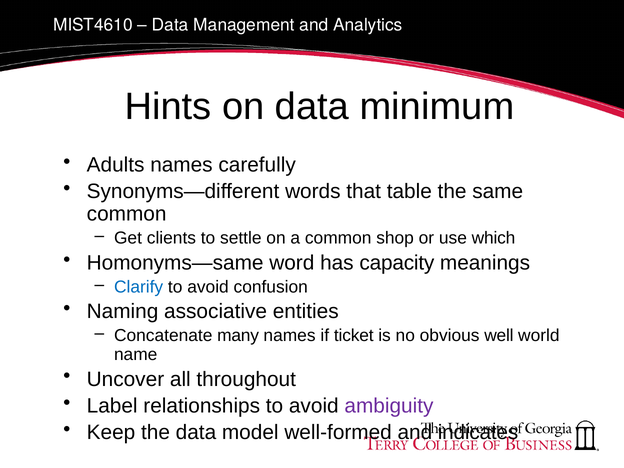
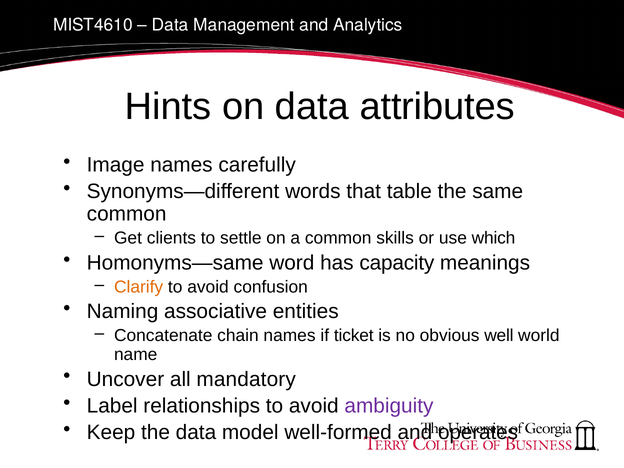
minimum: minimum -> attributes
Adults: Adults -> Image
shop: shop -> skills
Clarify colour: blue -> orange
many: many -> chain
throughout: throughout -> mandatory
indicates: indicates -> operates
